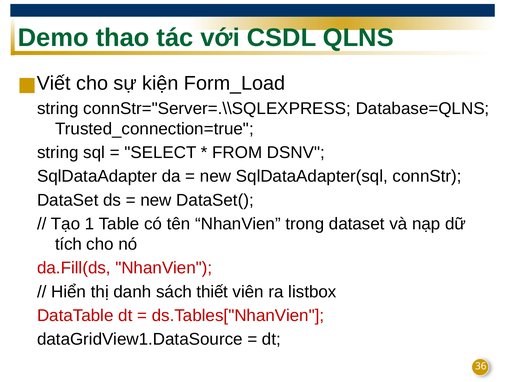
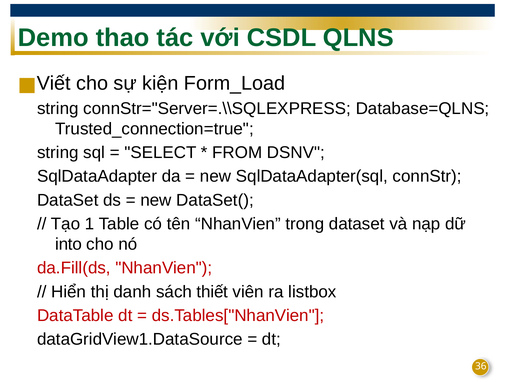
tích: tích -> into
